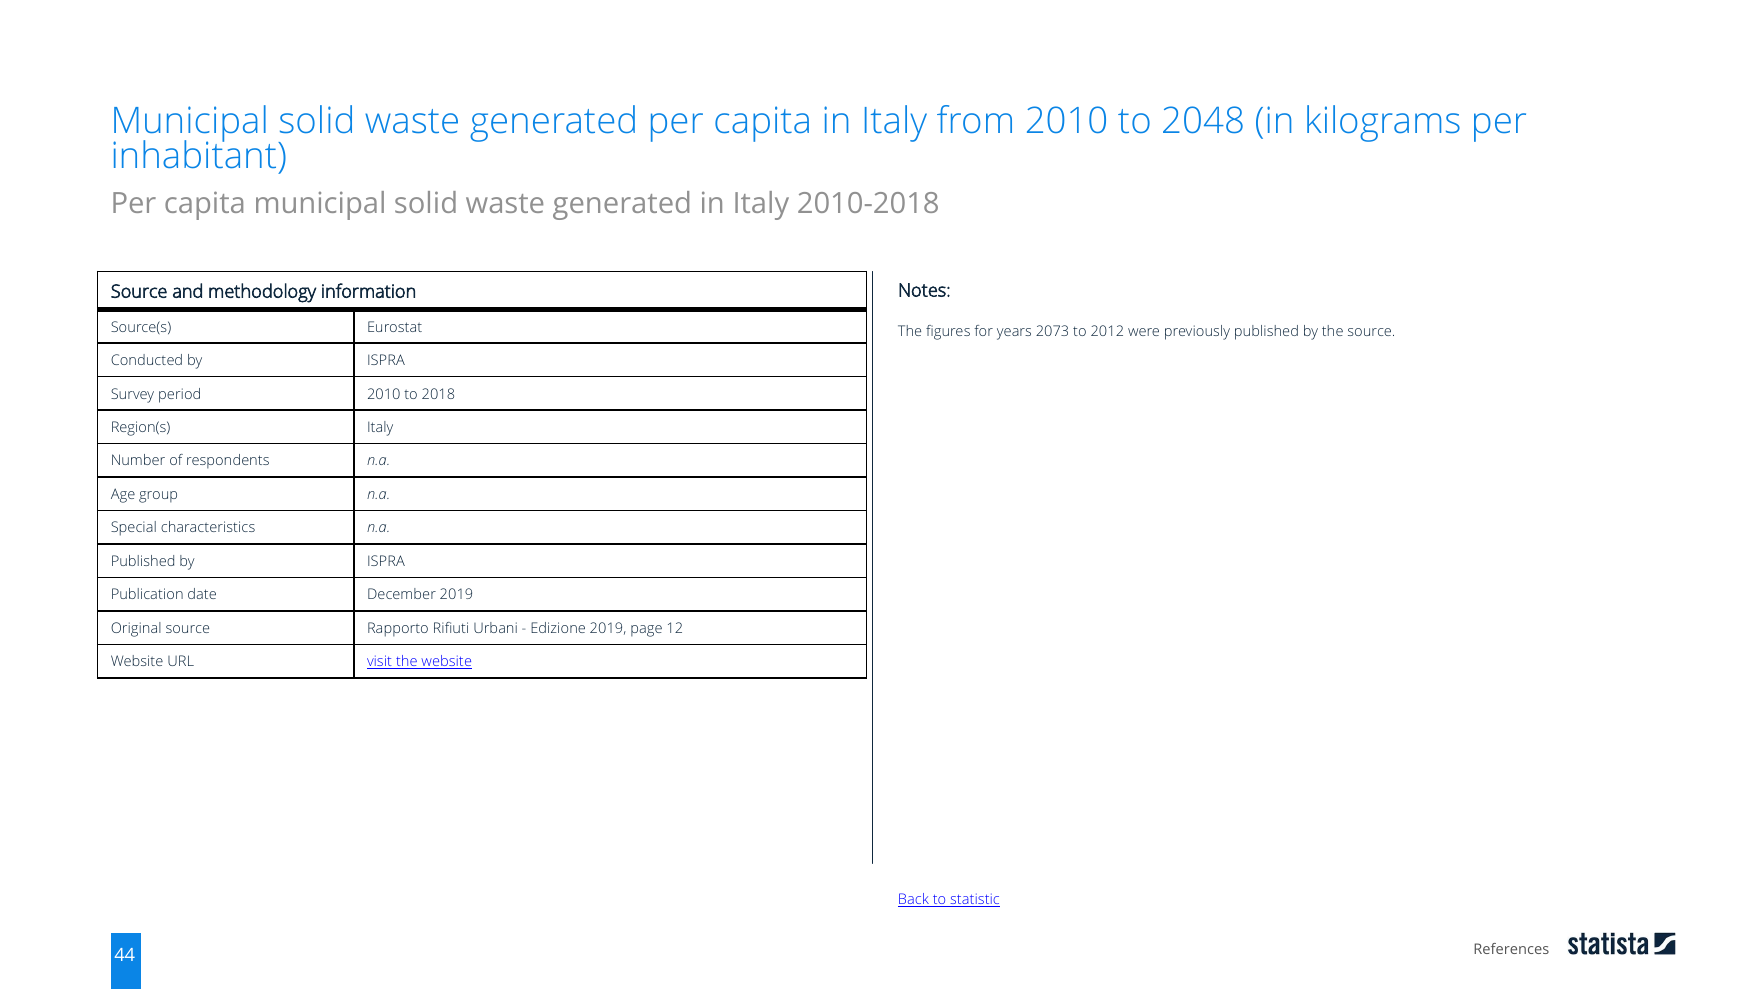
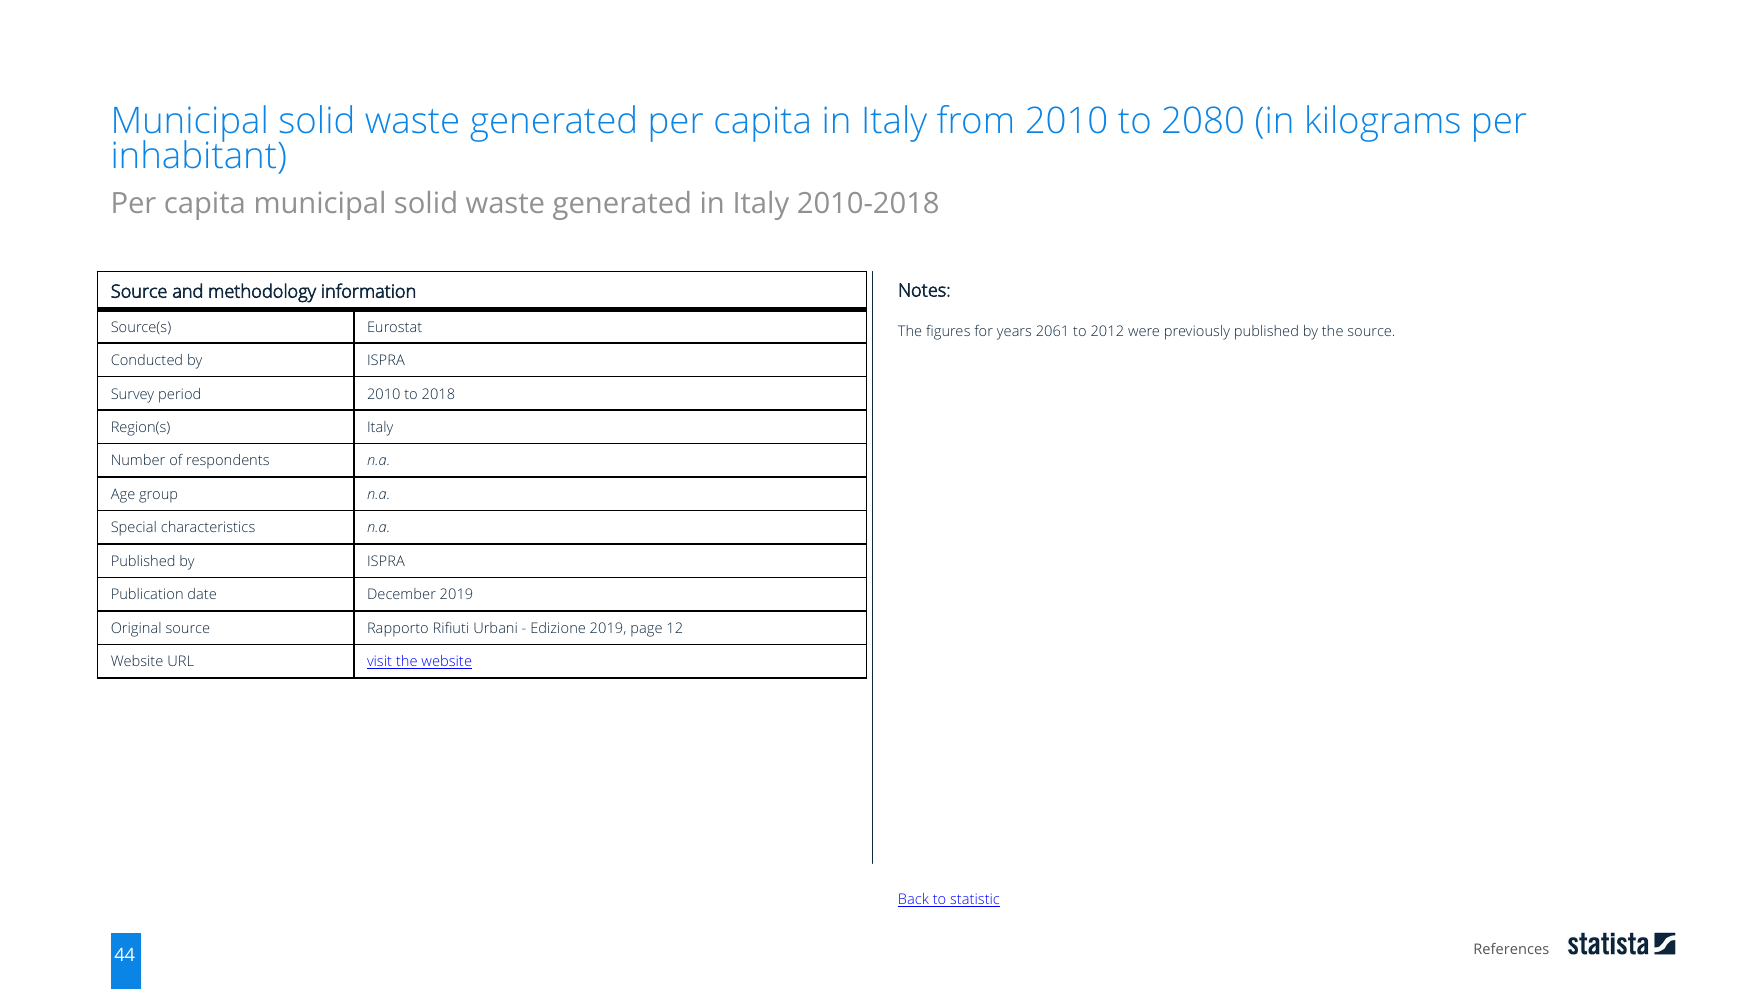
2048: 2048 -> 2080
2073: 2073 -> 2061
